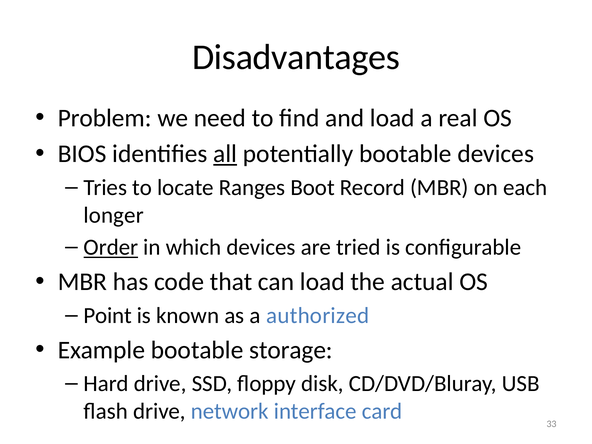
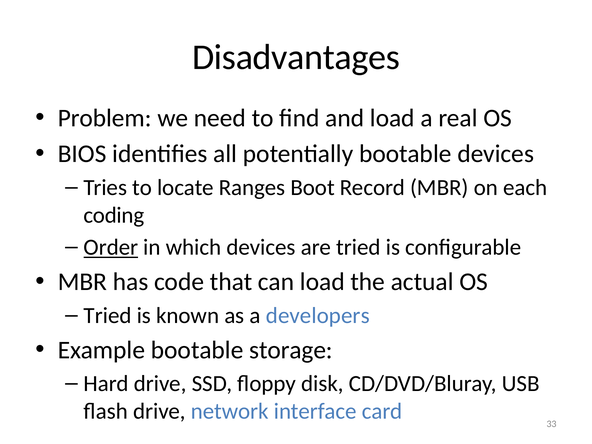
all underline: present -> none
longer: longer -> coding
Point at (108, 315): Point -> Tried
authorized: authorized -> developers
